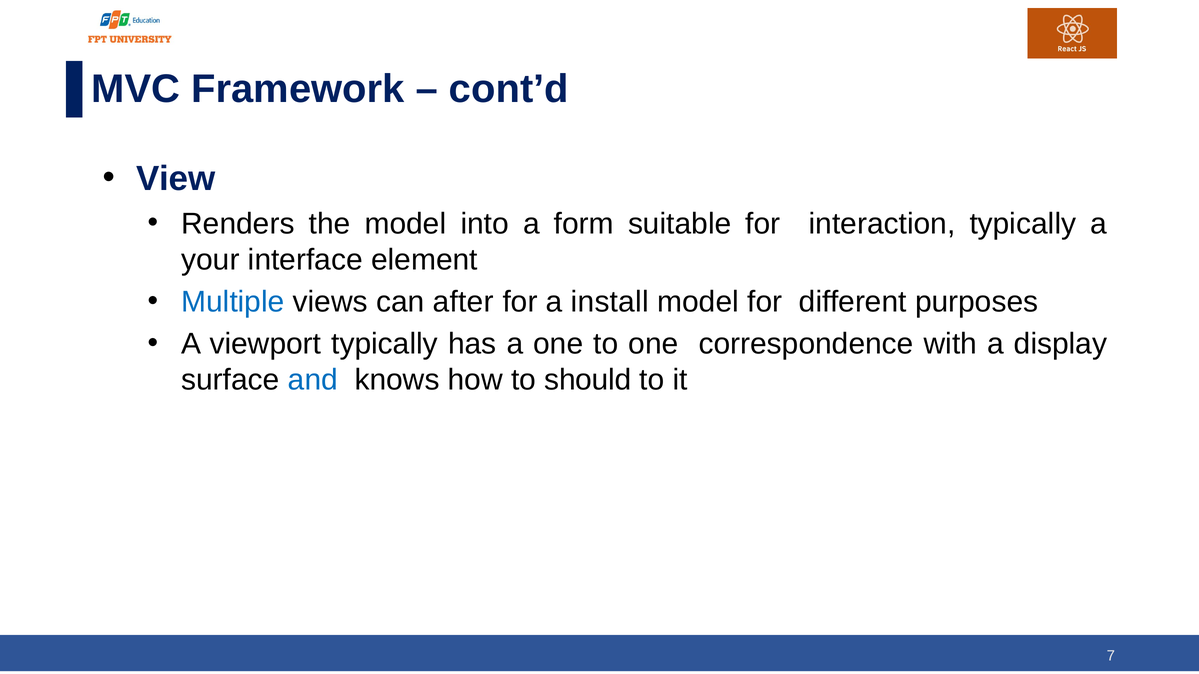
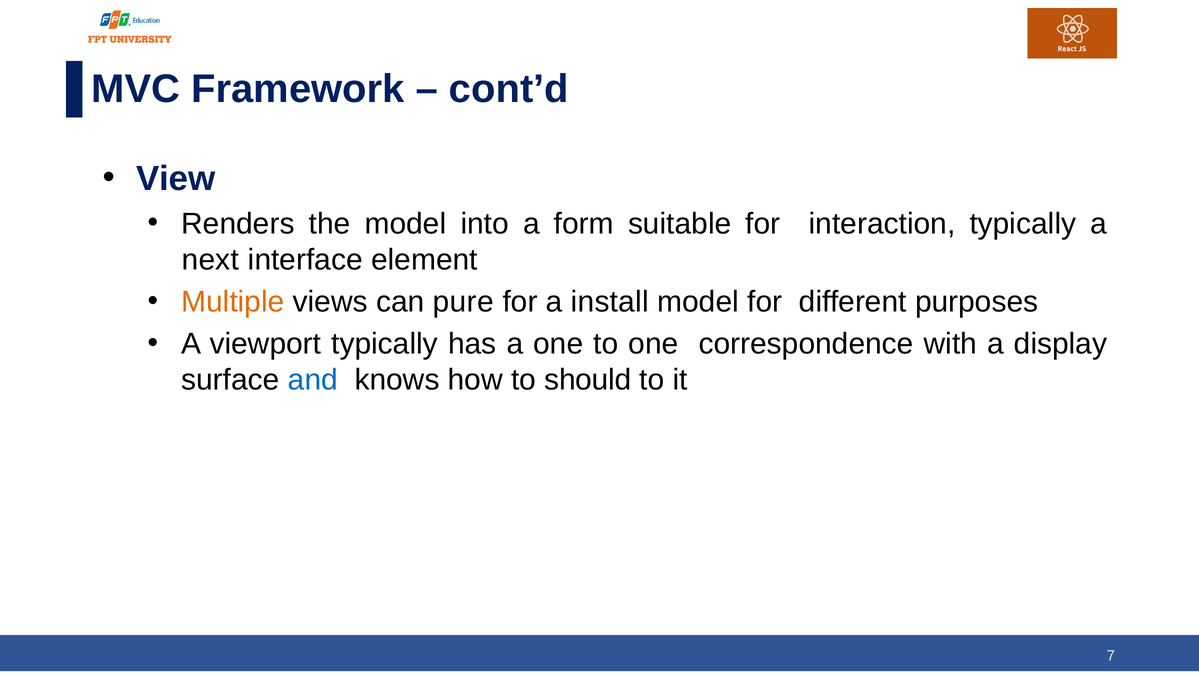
your: your -> next
Multiple colour: blue -> orange
after: after -> pure
